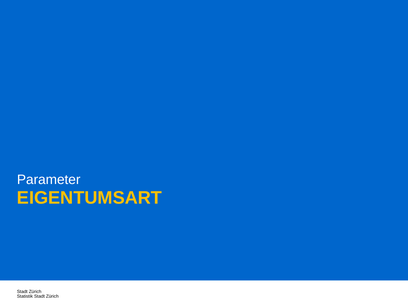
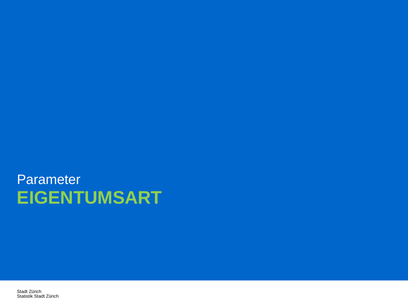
EIGENTUMSART colour: yellow -> light green
